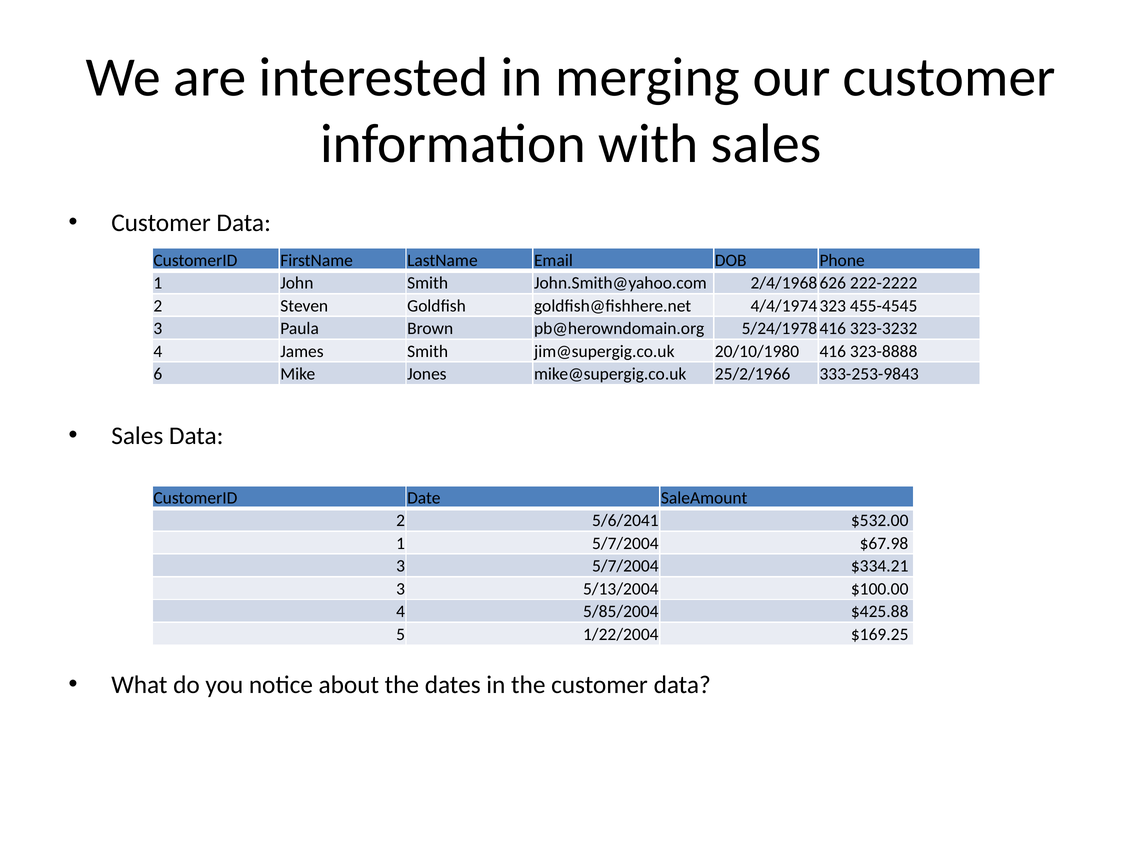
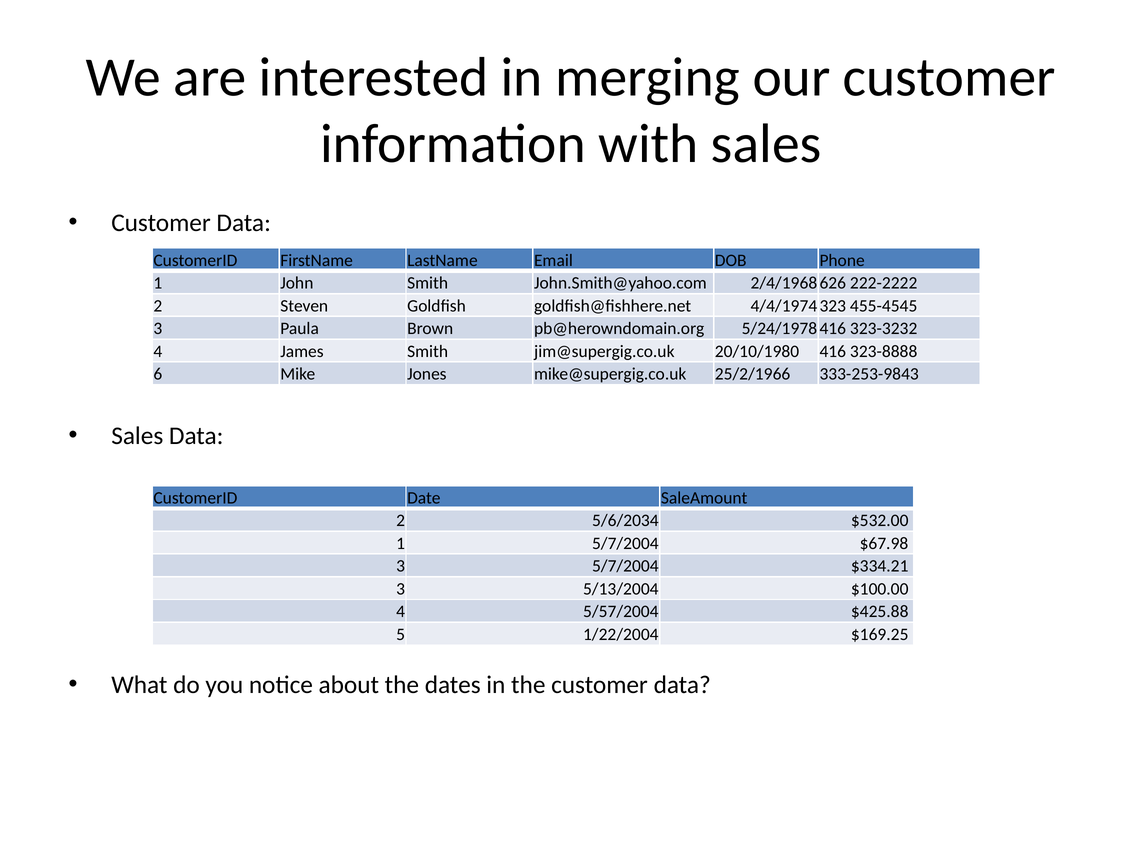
5/6/2041: 5/6/2041 -> 5/6/2034
5/85/2004: 5/85/2004 -> 5/57/2004
